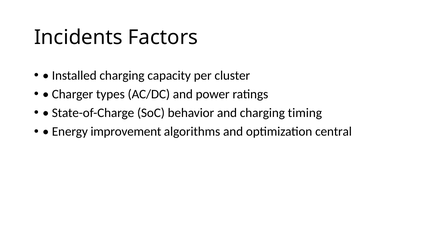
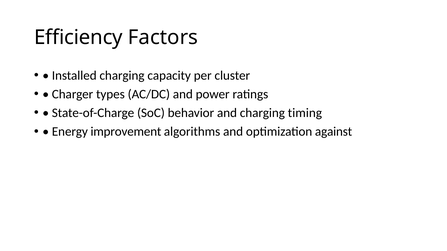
Incidents: Incidents -> Efficiency
central: central -> against
